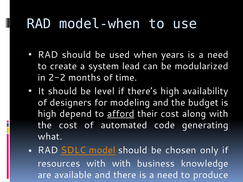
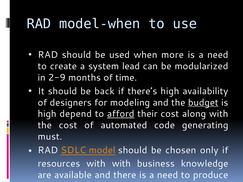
years: years -> more
2-2: 2-2 -> 2-9
level: level -> back
budget underline: none -> present
what: what -> must
